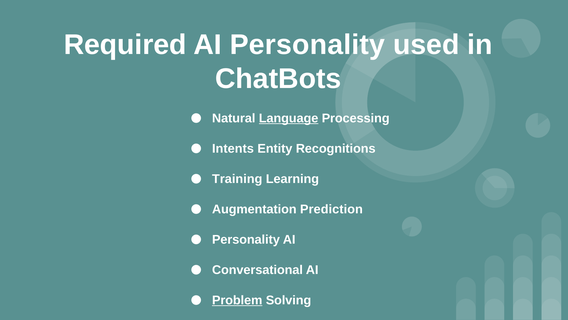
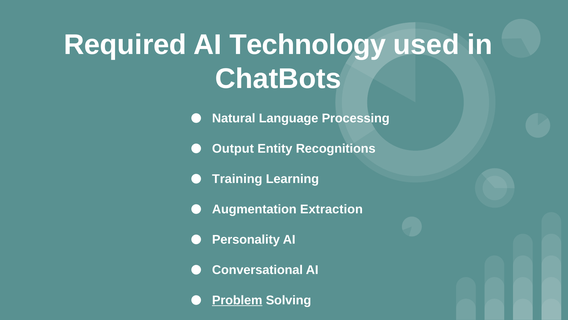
AI Personality: Personality -> Technology
Language underline: present -> none
Intents: Intents -> Output
Prediction: Prediction -> Extraction
